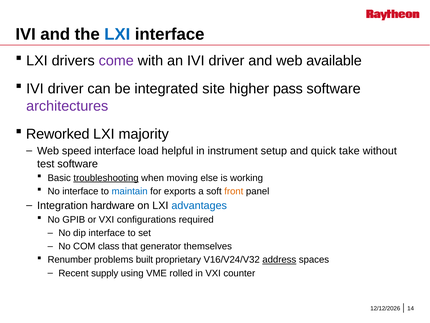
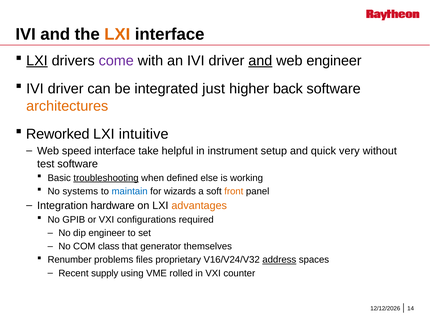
LXI at (117, 34) colour: blue -> orange
LXI at (37, 61) underline: none -> present
and at (260, 61) underline: none -> present
web available: available -> engineer
site: site -> just
pass: pass -> back
architectures colour: purple -> orange
majority: majority -> intuitive
load: load -> take
take: take -> very
moving: moving -> defined
No interface: interface -> systems
exports: exports -> wizards
advantages colour: blue -> orange
dip interface: interface -> engineer
built: built -> files
